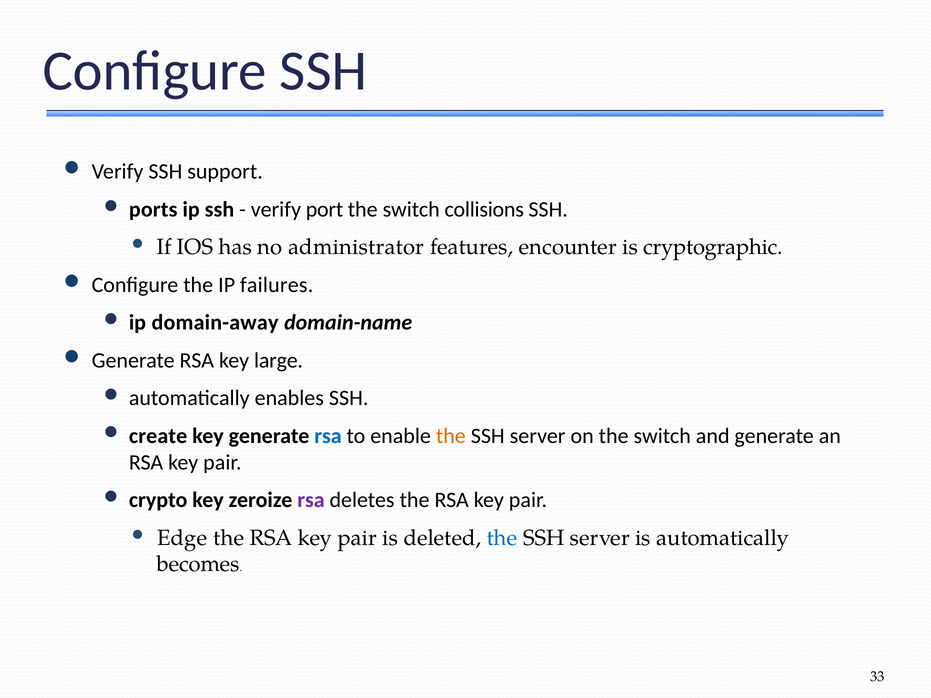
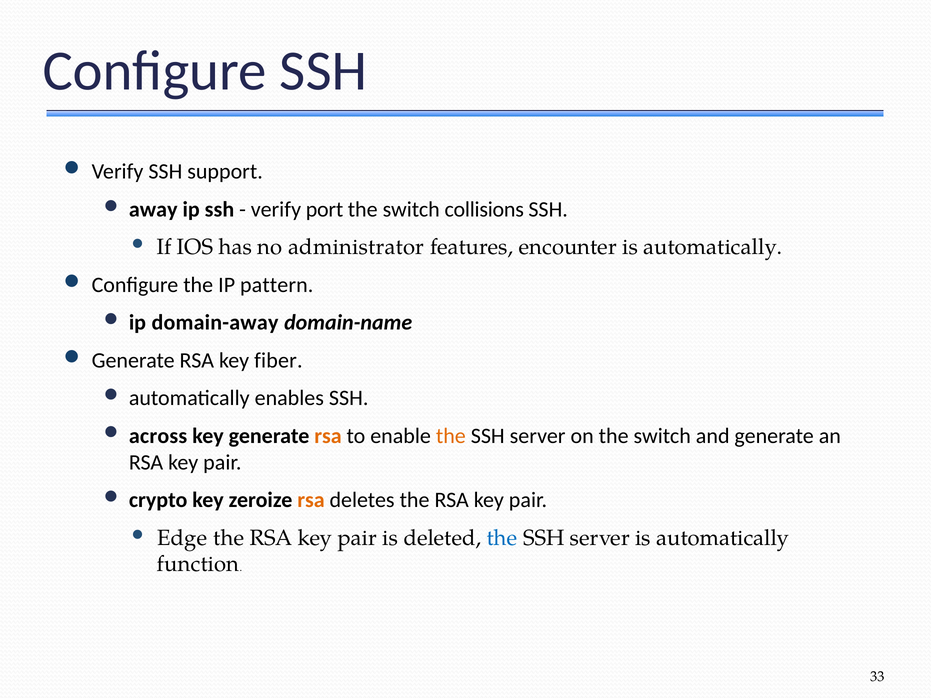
ports: ports -> away
cryptographic at (713, 247): cryptographic -> automatically
failures: failures -> pattern
large: large -> fiber
create: create -> across
rsa at (328, 436) colour: blue -> orange
rsa at (311, 500) colour: purple -> orange
becomes: becomes -> function
